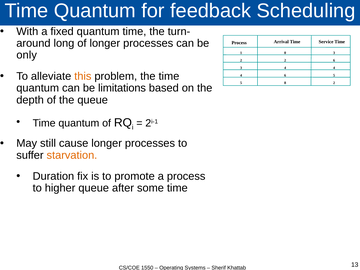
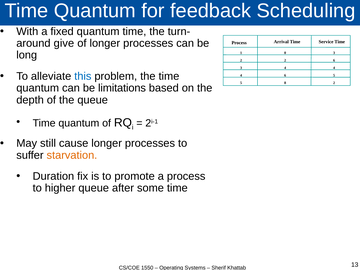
long: long -> give
only: only -> long
this colour: orange -> blue
